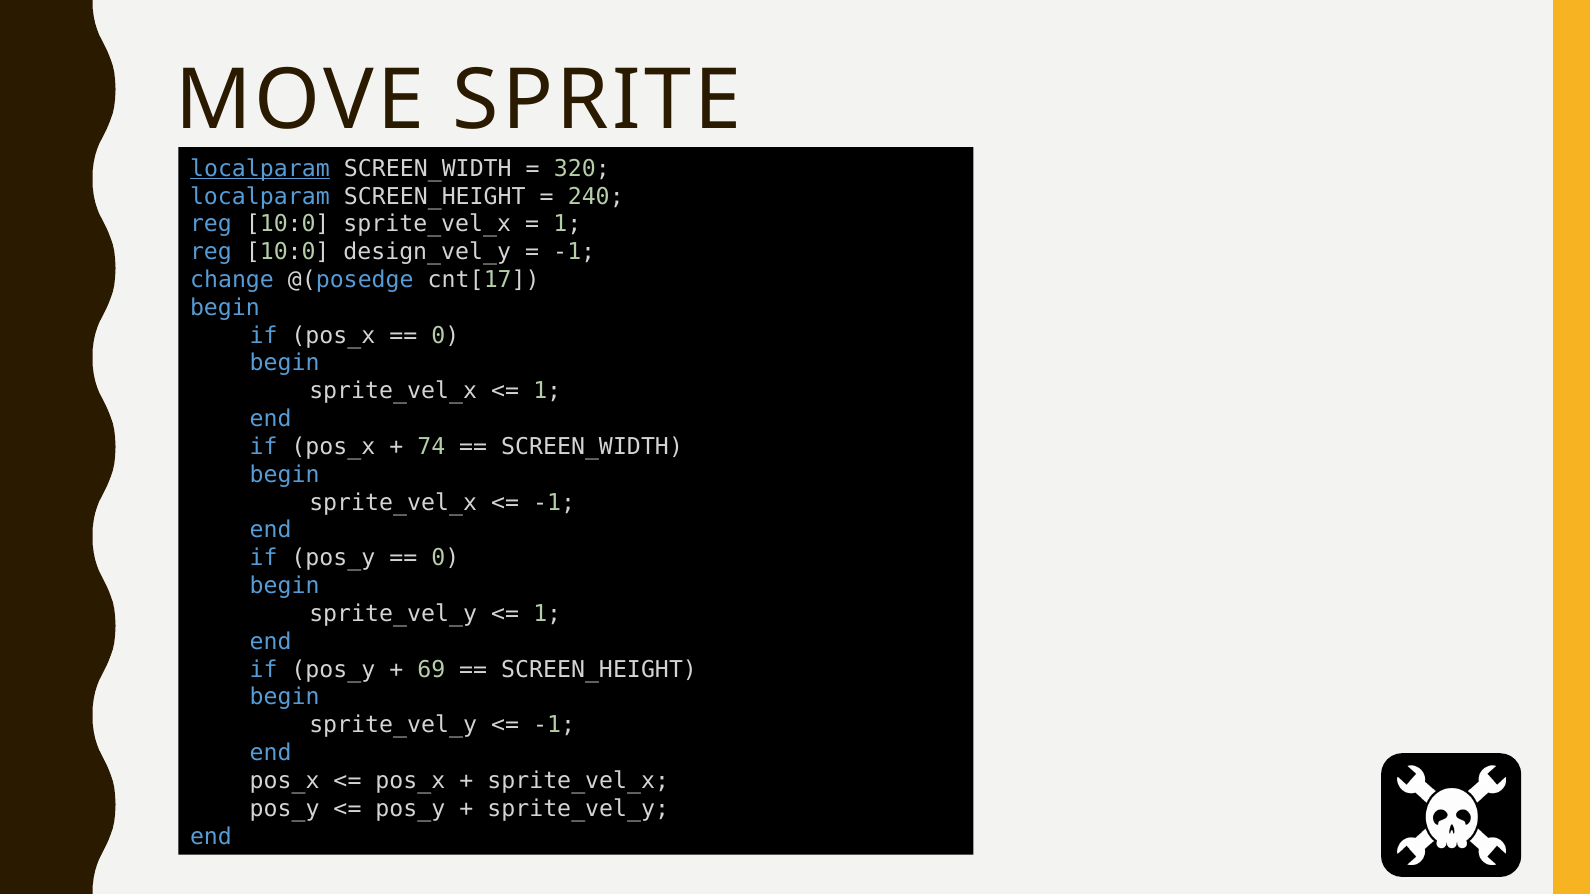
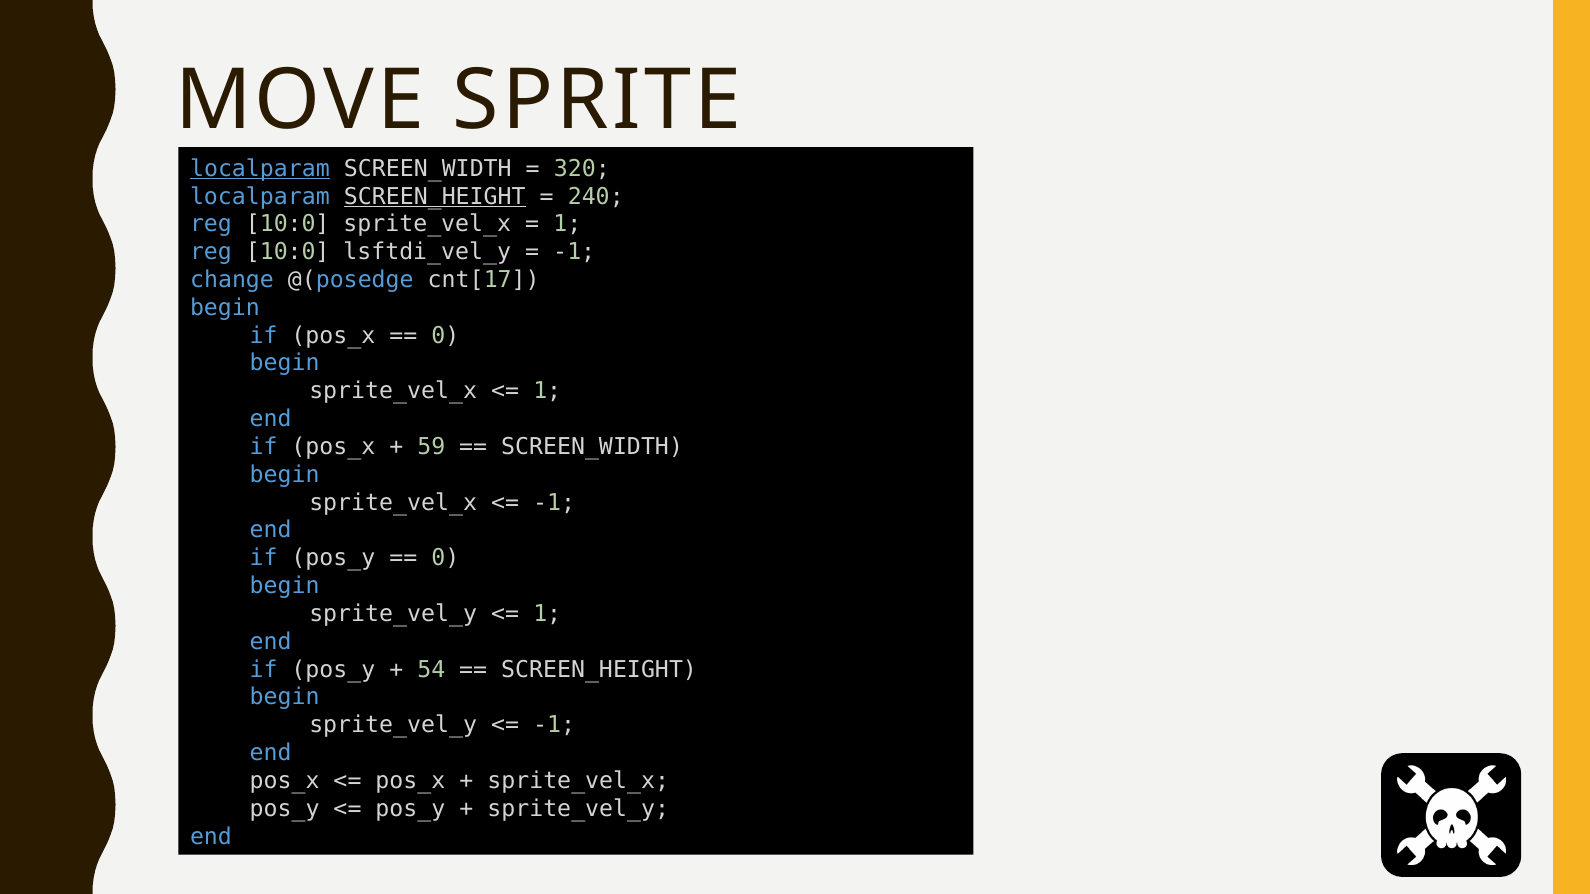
SCREEN_HEIGHT at (435, 196) underline: none -> present
design_vel_y: design_vel_y -> lsftdi_vel_y
74: 74 -> 59
69: 69 -> 54
